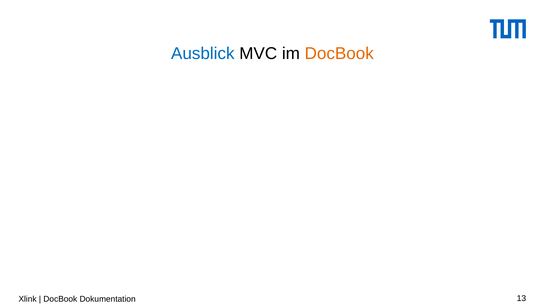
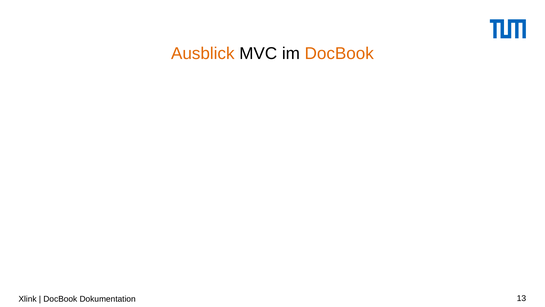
Ausblick colour: blue -> orange
